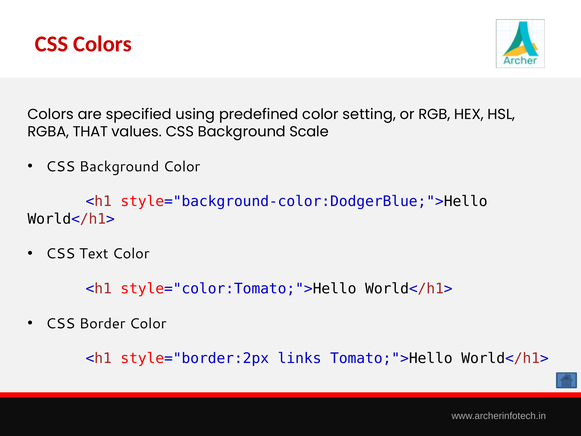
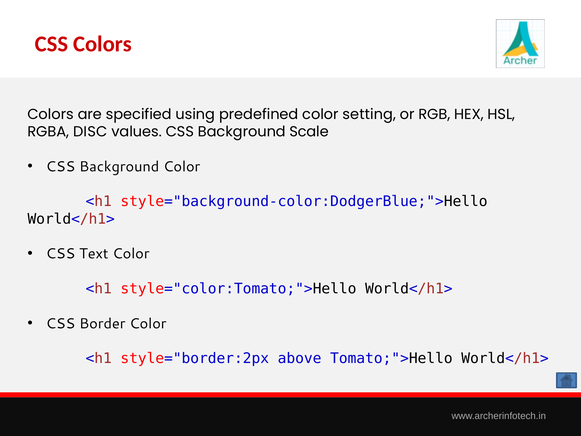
THAT: THAT -> DISC
links: links -> above
